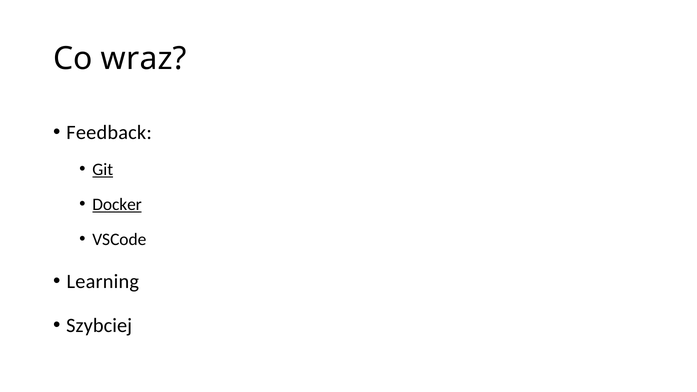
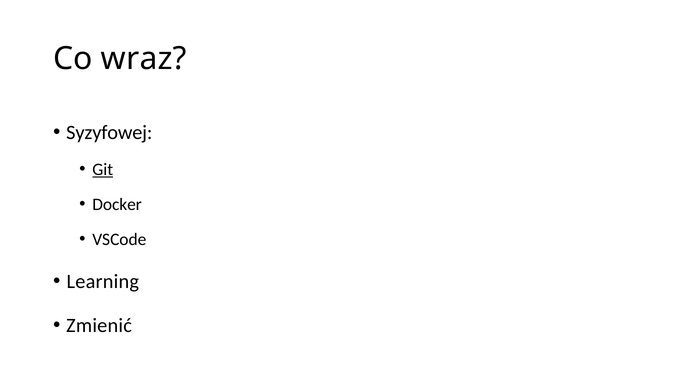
Feedback: Feedback -> Syzyfowej
Docker underline: present -> none
Szybciej: Szybciej -> Zmienić
